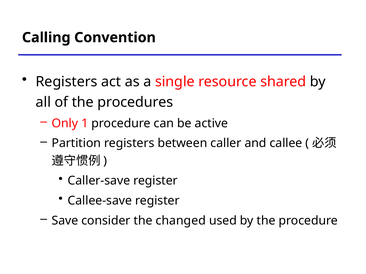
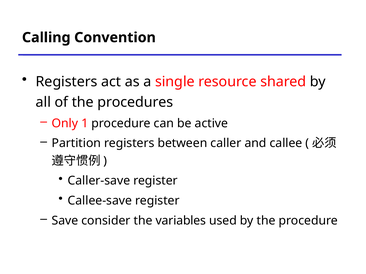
changed: changed -> variables
